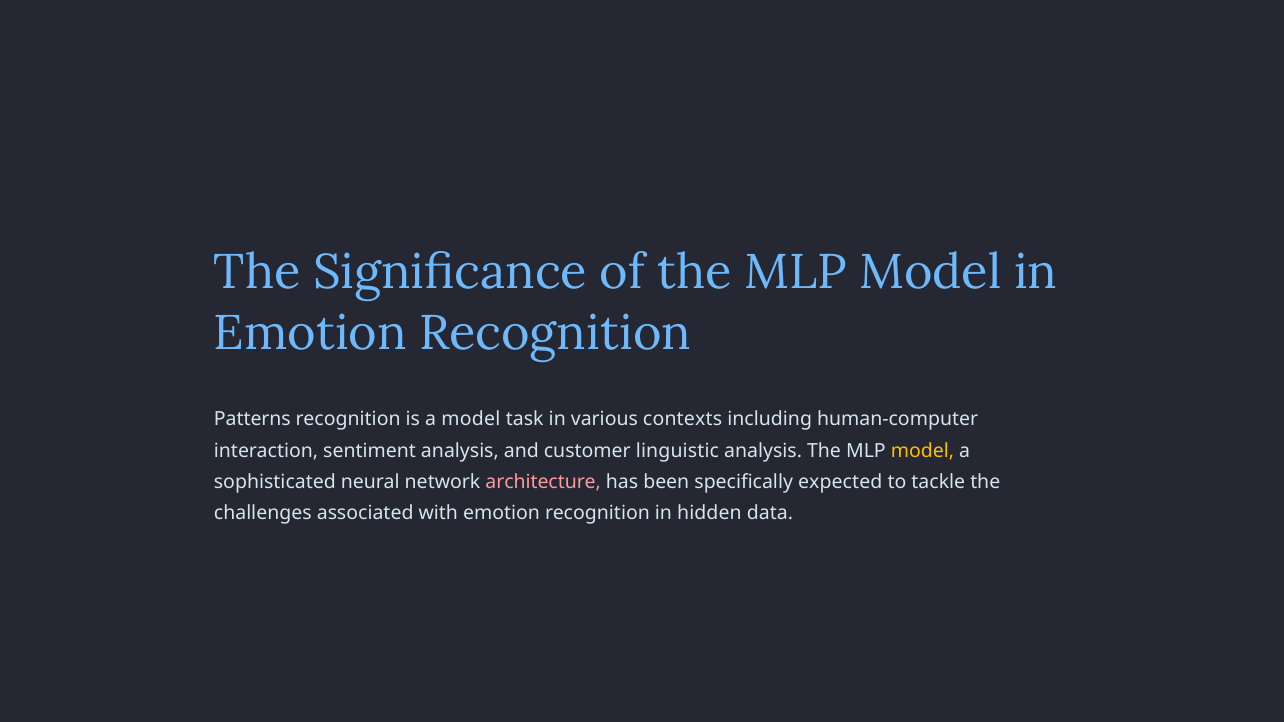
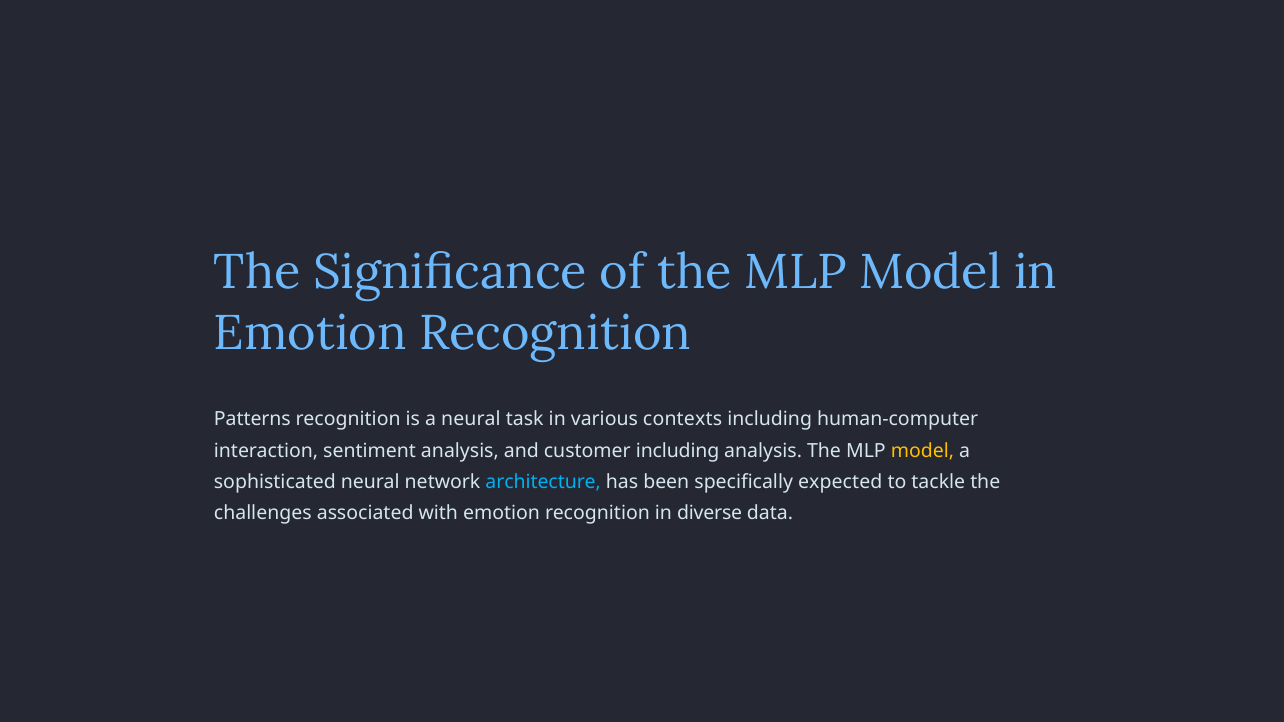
a model: model -> neural
customer linguistic: linguistic -> including
architecture colour: pink -> light blue
hidden: hidden -> diverse
